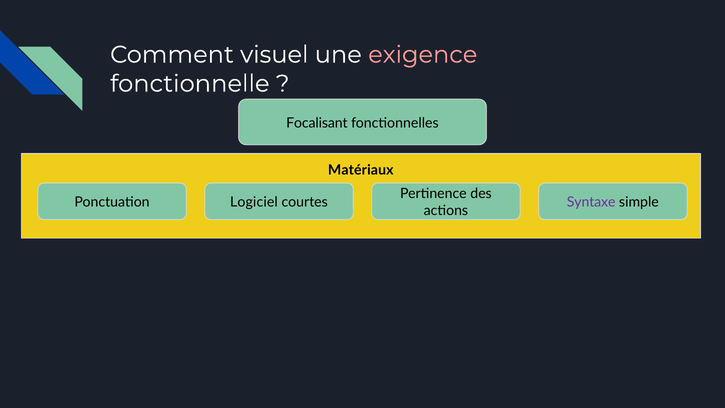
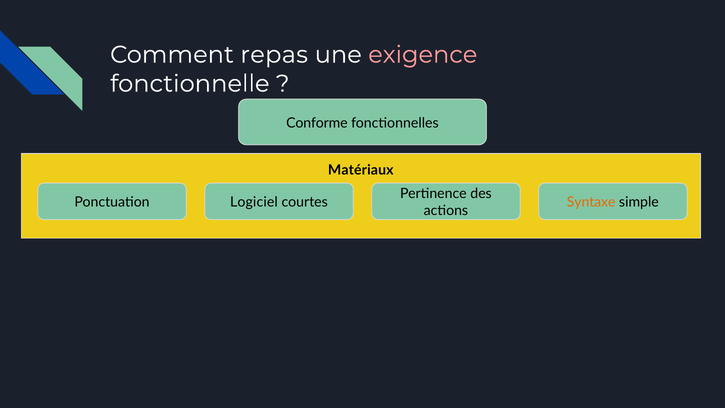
visuel: visuel -> repas
Focalisant: Focalisant -> Conforme
Syntaxe colour: purple -> orange
